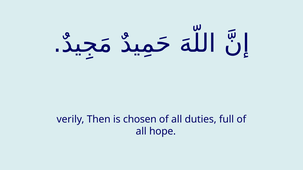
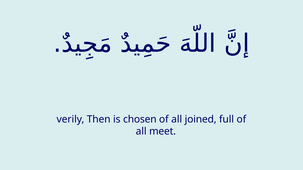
duties: duties -> joined
hope: hope -> meet
